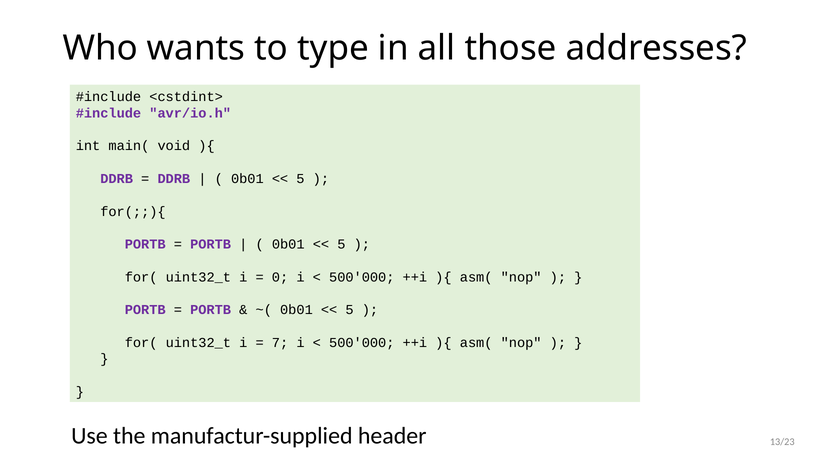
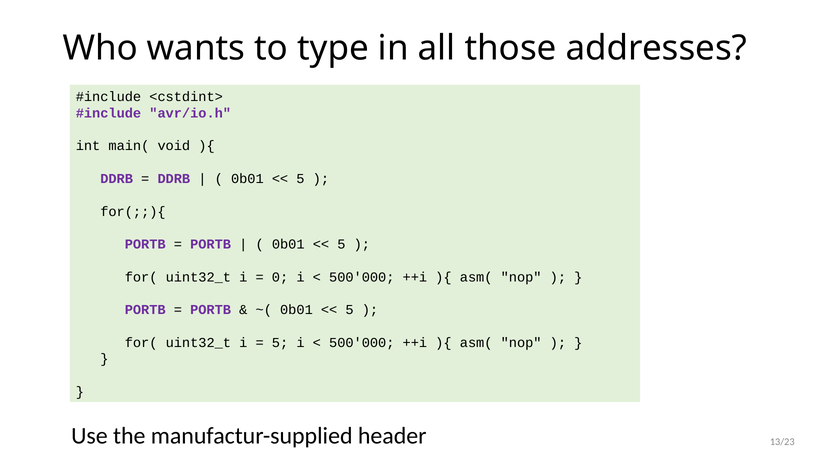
7 at (280, 343): 7 -> 5
